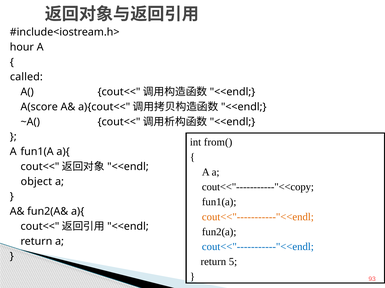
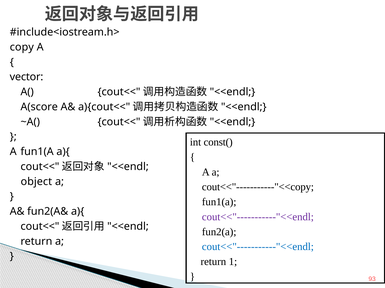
hour: hour -> copy
called: called -> vector
from(: from( -> const(
cout<<"-----------"<<endl at (258, 217) colour: orange -> purple
5: 5 -> 1
